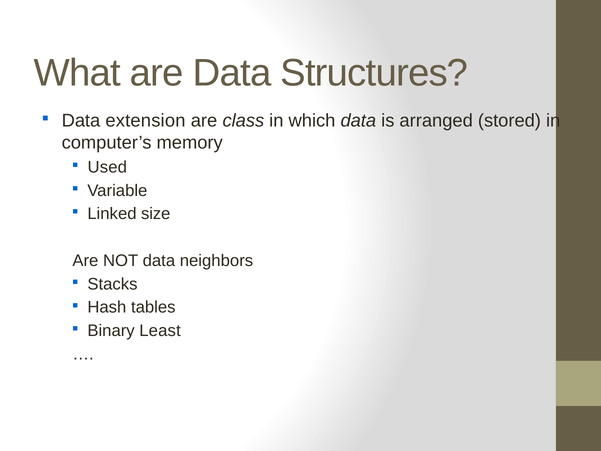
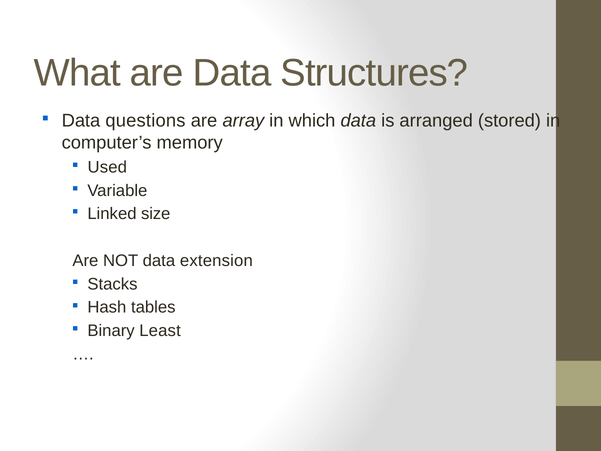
extension: extension -> questions
class: class -> array
neighbors: neighbors -> extension
